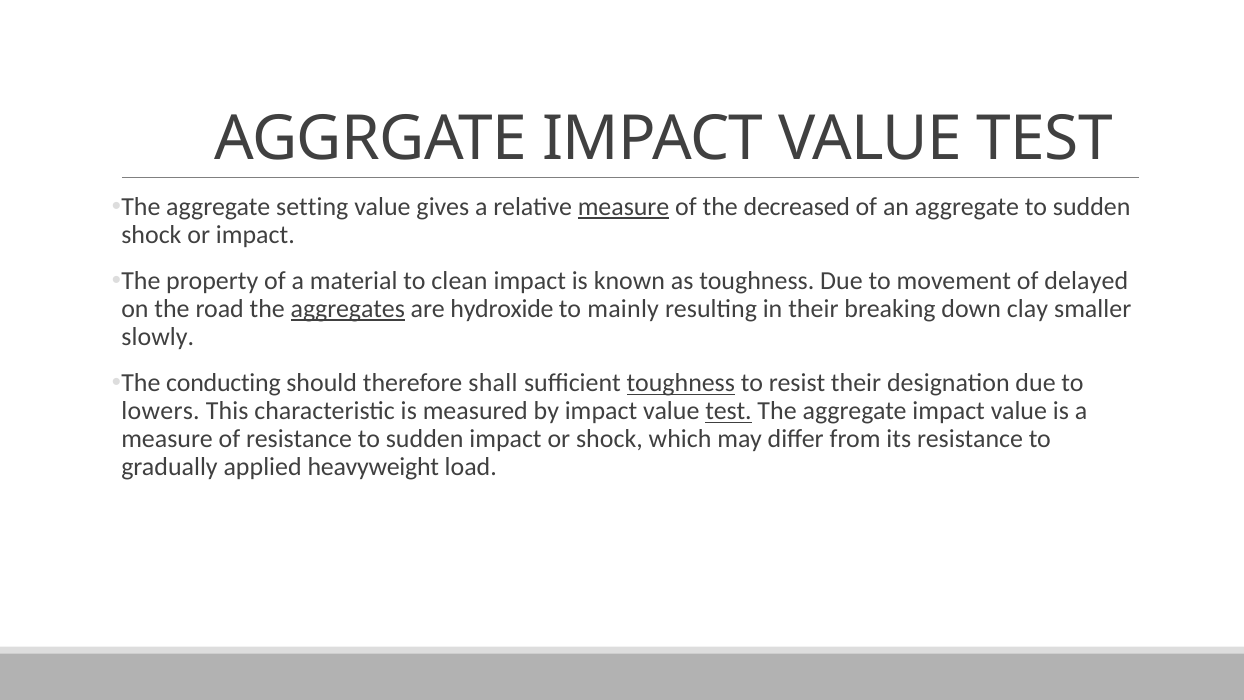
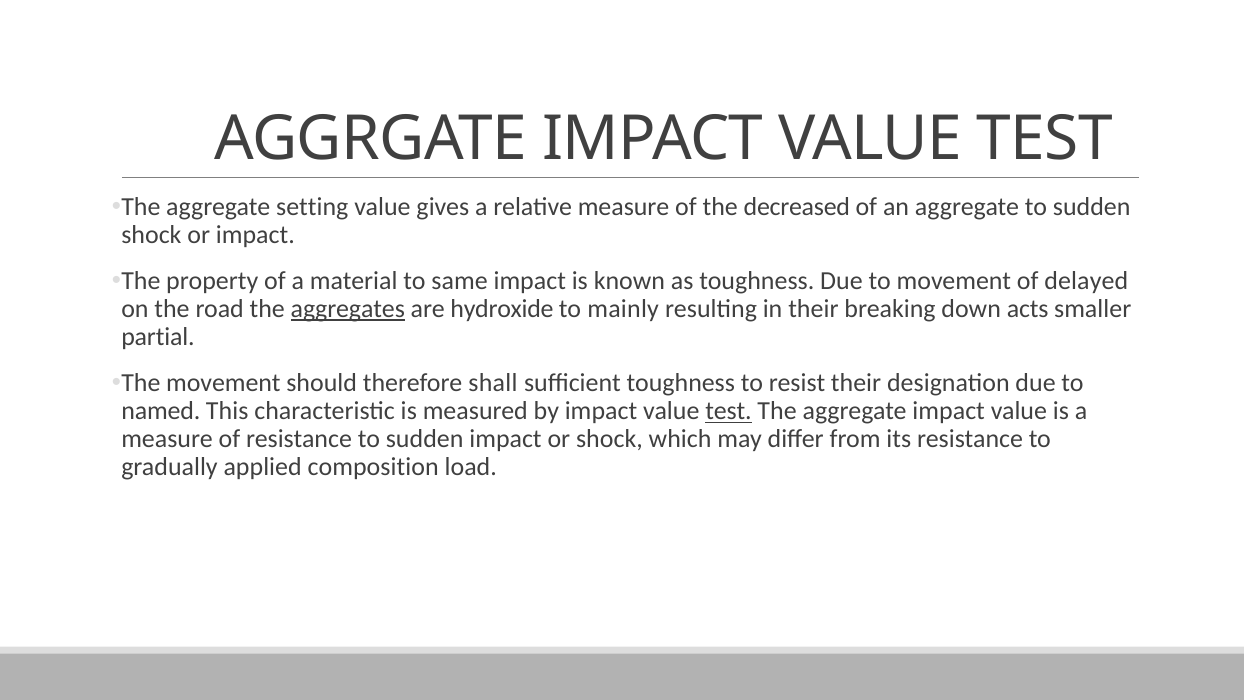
measure at (624, 207) underline: present -> none
clean: clean -> same
clay: clay -> acts
slowly: slowly -> partial
The conducting: conducting -> movement
toughness at (681, 383) underline: present -> none
lowers: lowers -> named
heavyweight: heavyweight -> composition
